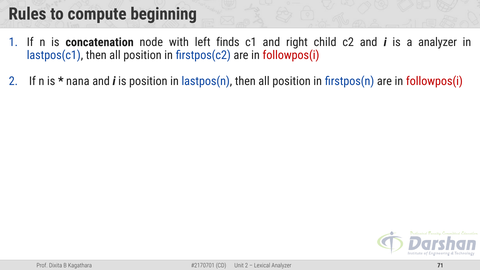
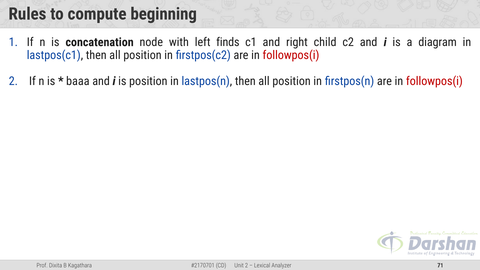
a analyzer: analyzer -> diagram
nana: nana -> baaa
